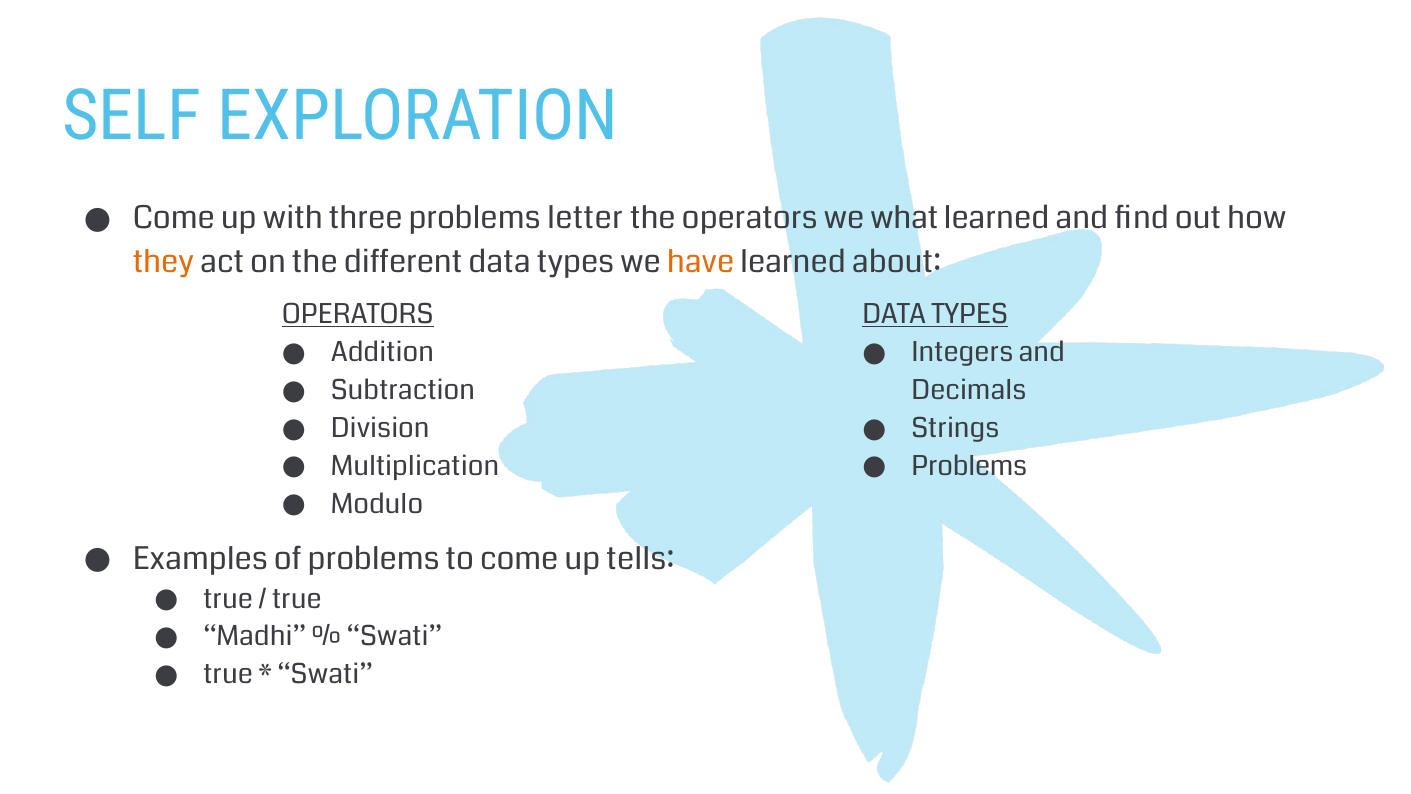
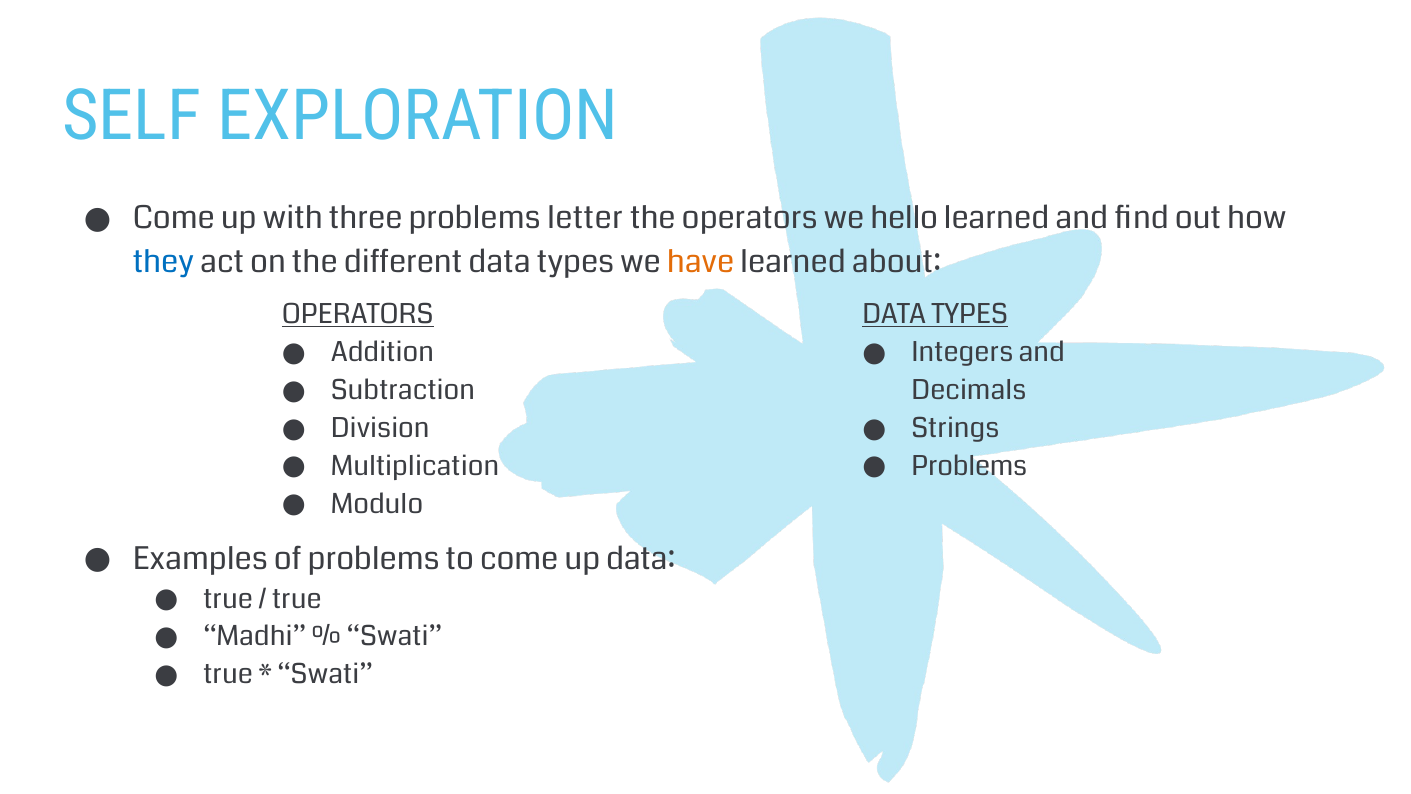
what: what -> hello
they colour: orange -> blue
up tells: tells -> data
